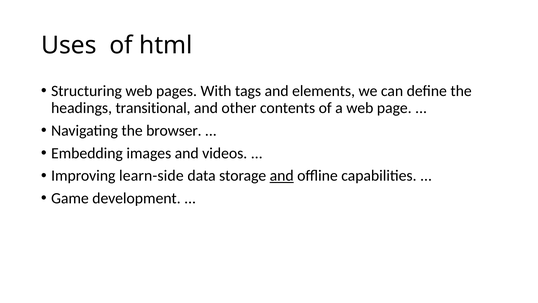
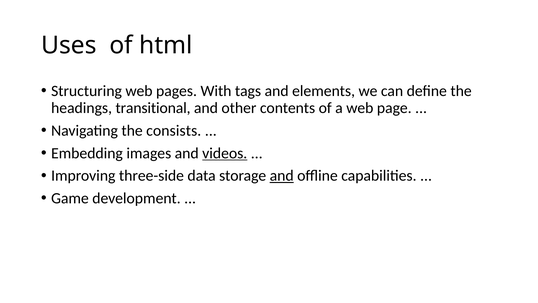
browser: browser -> consists
videos underline: none -> present
learn-side: learn-side -> three-side
